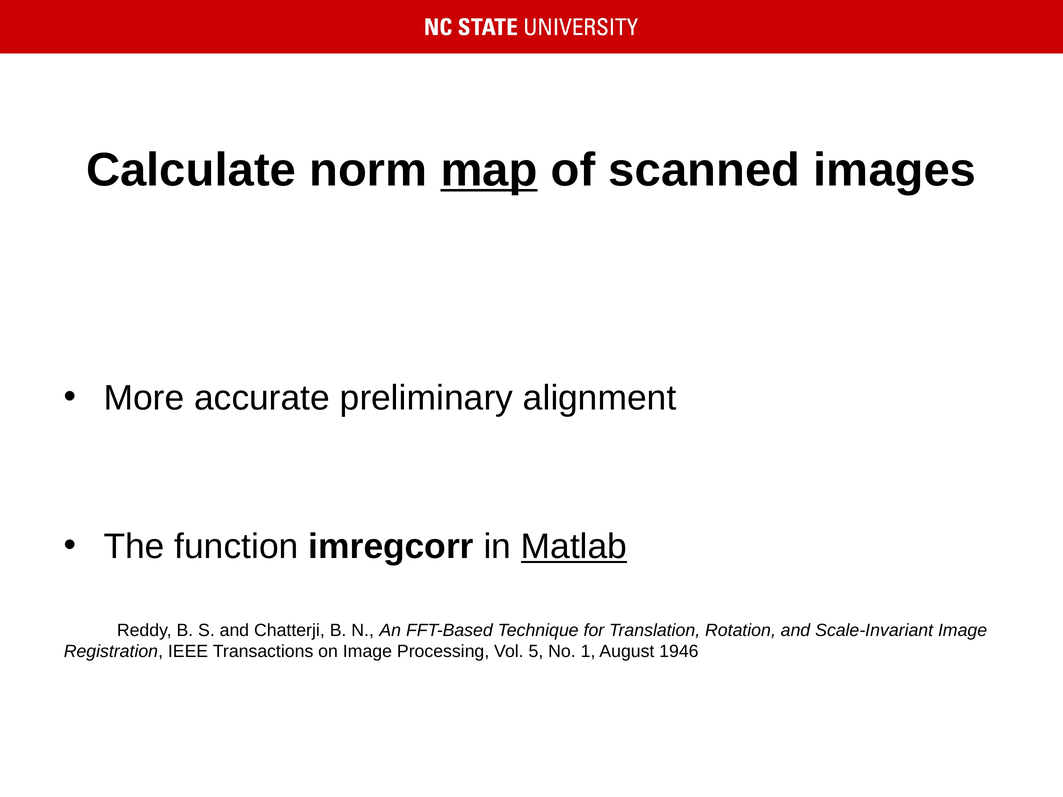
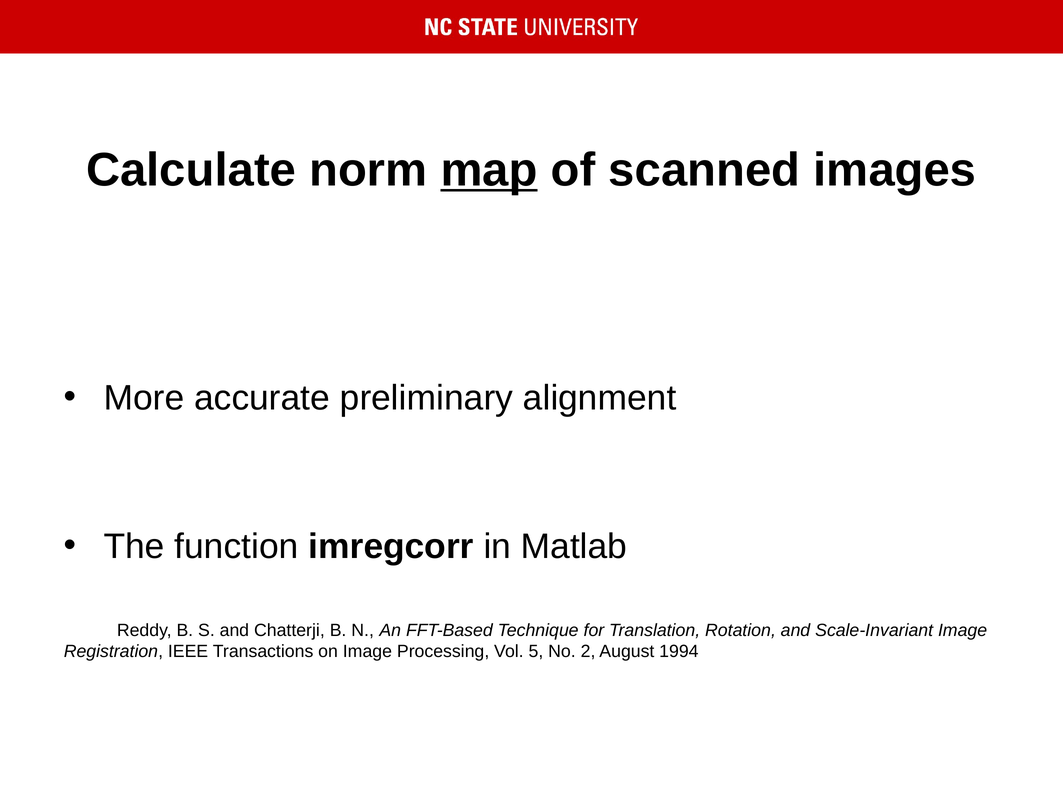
Matlab underline: present -> none
1: 1 -> 2
1946: 1946 -> 1994
